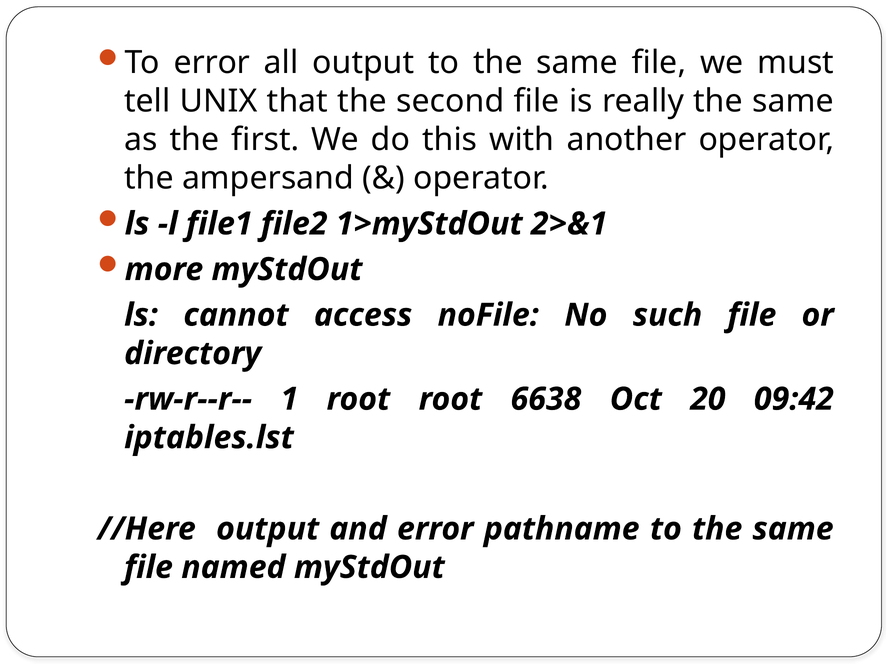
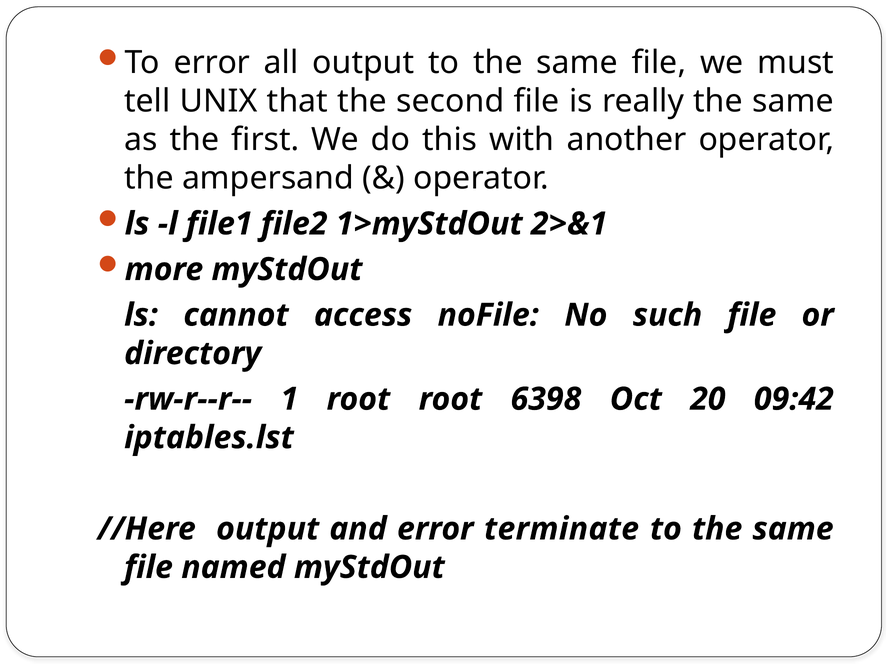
6638: 6638 -> 6398
pathname: pathname -> terminate
